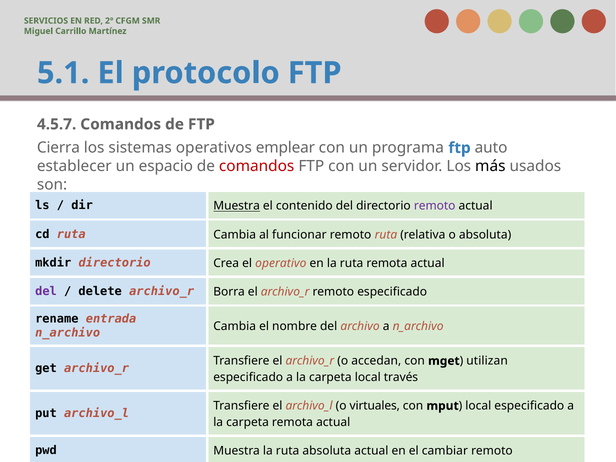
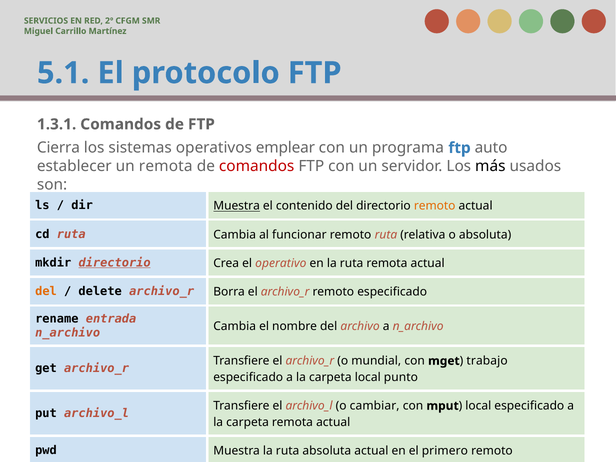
4.5.7: 4.5.7 -> 1.3.1
un espacio: espacio -> remota
remoto at (435, 206) colour: purple -> orange
directorio at (115, 263) underline: none -> present
del at (46, 291) colour: purple -> orange
accedan: accedan -> mundial
utilizan: utilizan -> trabajo
través: través -> punto
virtuales: virtuales -> cambiar
cambiar: cambiar -> primero
